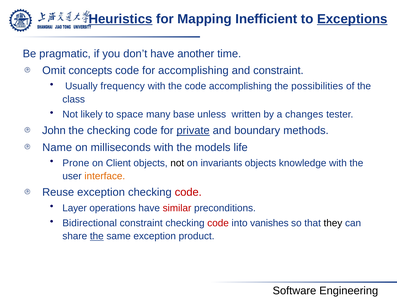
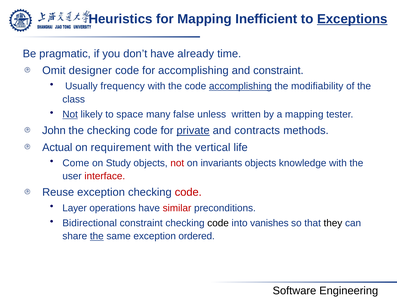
Heuristics underline: present -> none
another: another -> already
concepts: concepts -> designer
accomplishing at (240, 86) underline: none -> present
possibilities: possibilities -> modifiability
Not at (70, 114) underline: none -> present
base: base -> false
a changes: changes -> mapping
boundary: boundary -> contracts
Name: Name -> Actual
milliseconds: milliseconds -> requirement
models: models -> vertical
Prone: Prone -> Come
Client: Client -> Study
not at (177, 163) colour: black -> red
interface colour: orange -> red
code at (218, 223) colour: red -> black
product: product -> ordered
